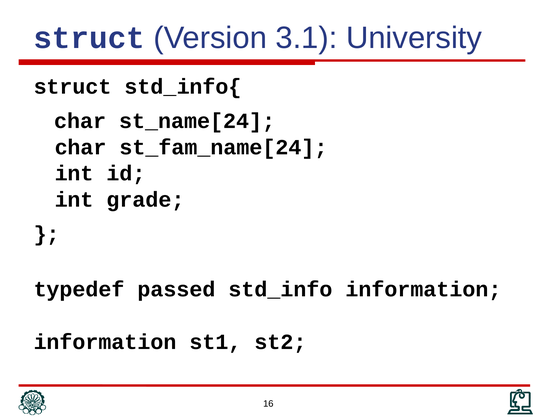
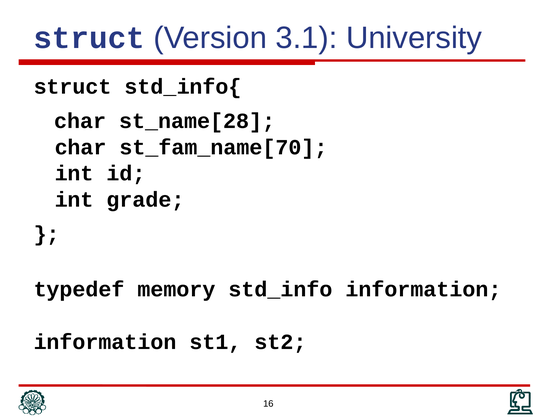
st_name[24: st_name[24 -> st_name[28
st_fam_name[24: st_fam_name[24 -> st_fam_name[70
passed: passed -> memory
